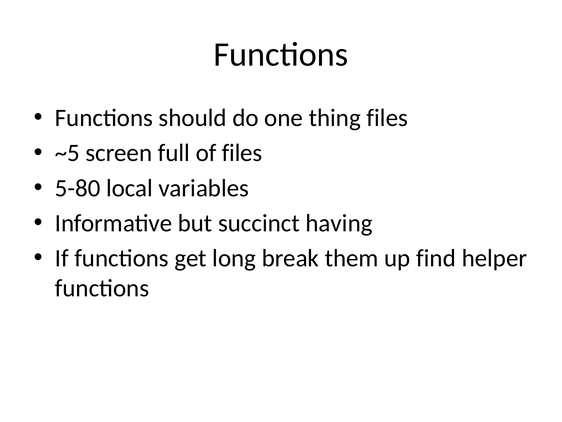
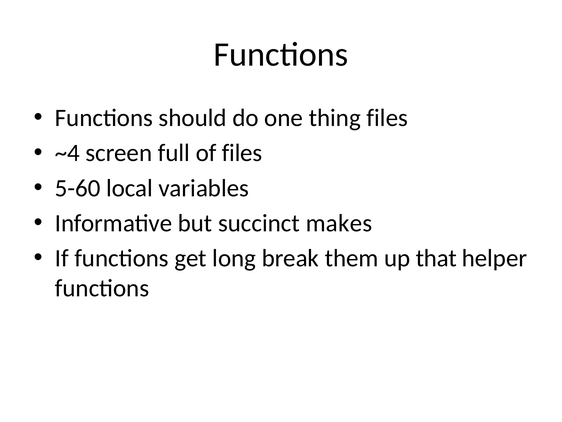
~5: ~5 -> ~4
5-80: 5-80 -> 5-60
having: having -> makes
find: find -> that
